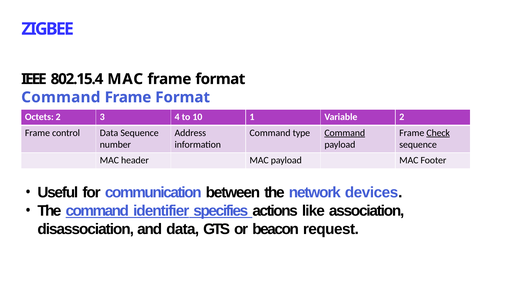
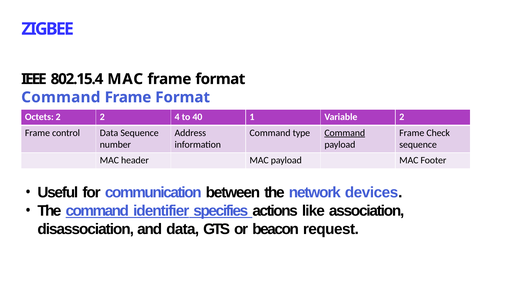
2 3: 3 -> 2
10: 10 -> 40
Check underline: present -> none
